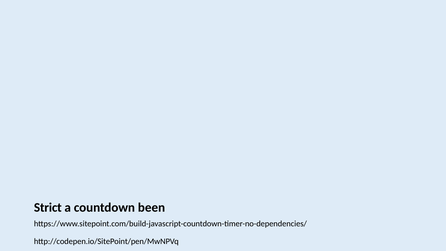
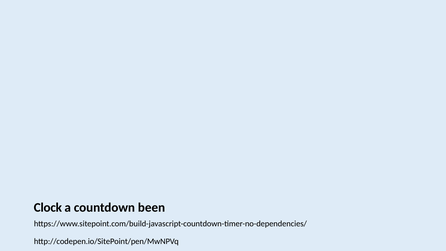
Strict: Strict -> Clock
